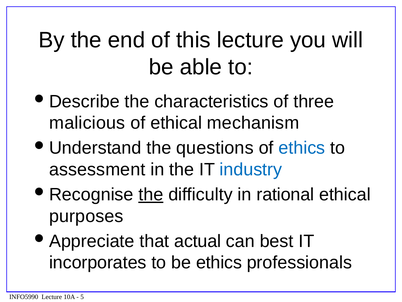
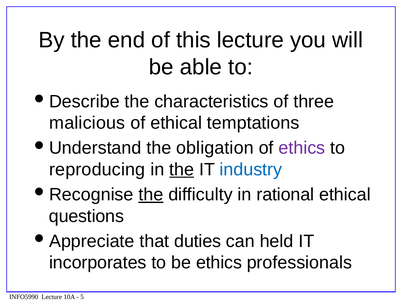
mechanism: mechanism -> temptations
questions: questions -> obligation
ethics at (302, 148) colour: blue -> purple
assessment: assessment -> reproducing
the at (182, 169) underline: none -> present
purposes: purposes -> questions
actual: actual -> duties
best: best -> held
